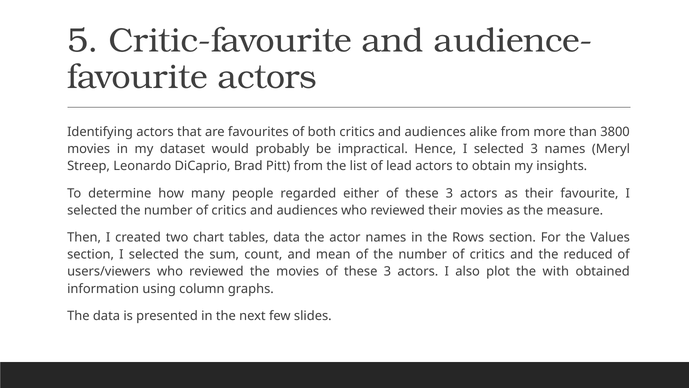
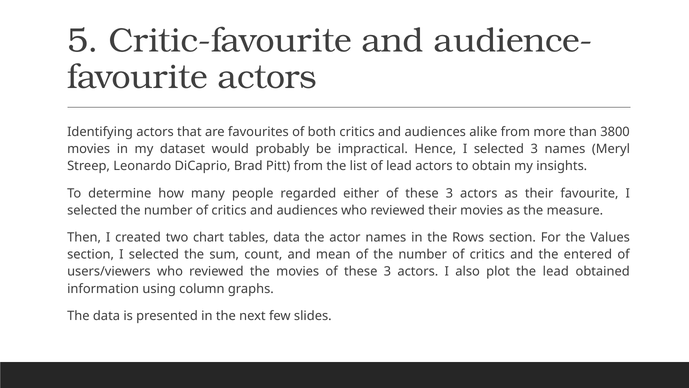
reduced: reduced -> entered
the with: with -> lead
